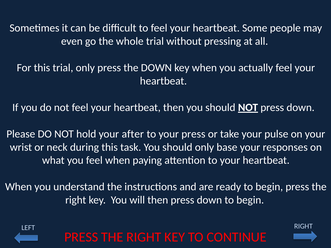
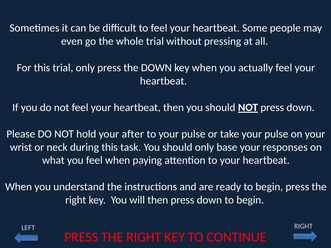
to your press: press -> pulse
